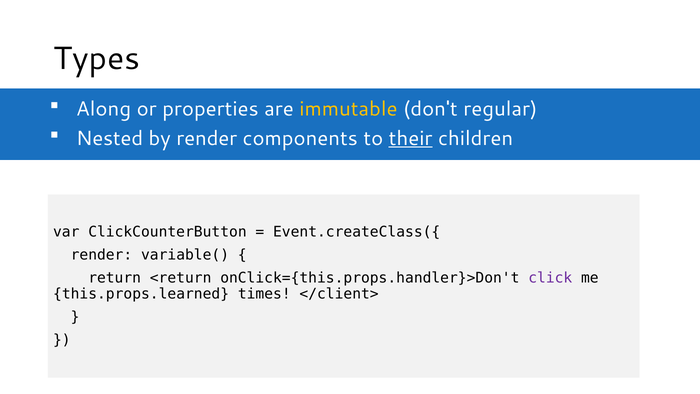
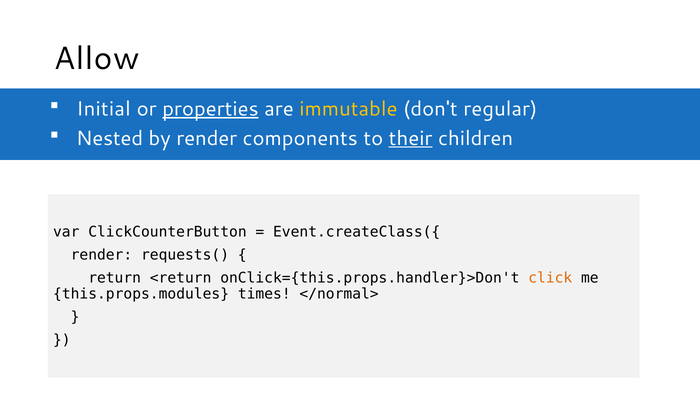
Types: Types -> Allow
Along: Along -> Initial
properties underline: none -> present
variable(: variable( -> requests(
click colour: purple -> orange
this.props.learned: this.props.learned -> this.props.modules
</client>: </client> -> </normal>
